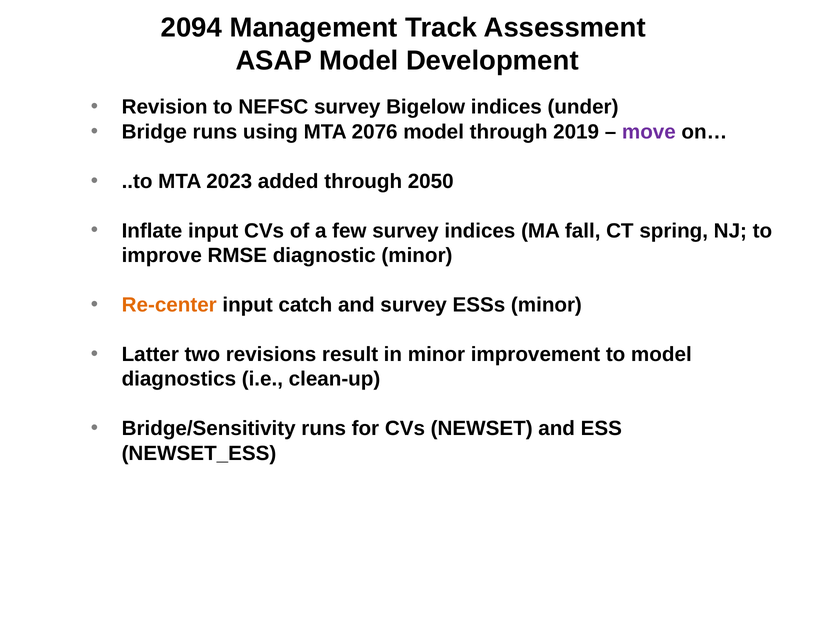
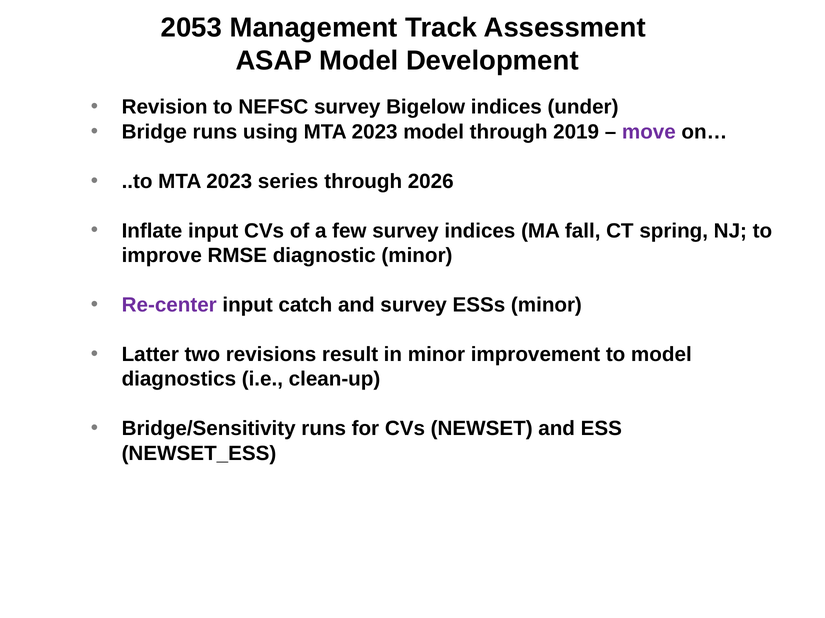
2094: 2094 -> 2053
using MTA 2076: 2076 -> 2023
added: added -> series
2050: 2050 -> 2026
Re-center colour: orange -> purple
